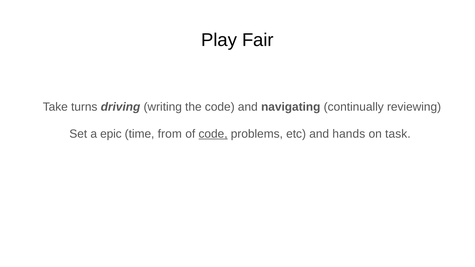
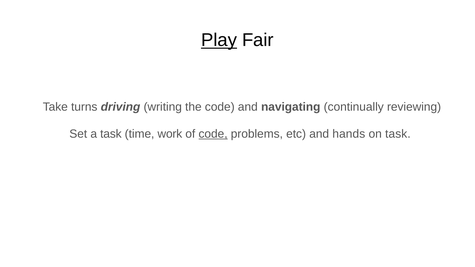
Play underline: none -> present
a epic: epic -> task
from: from -> work
